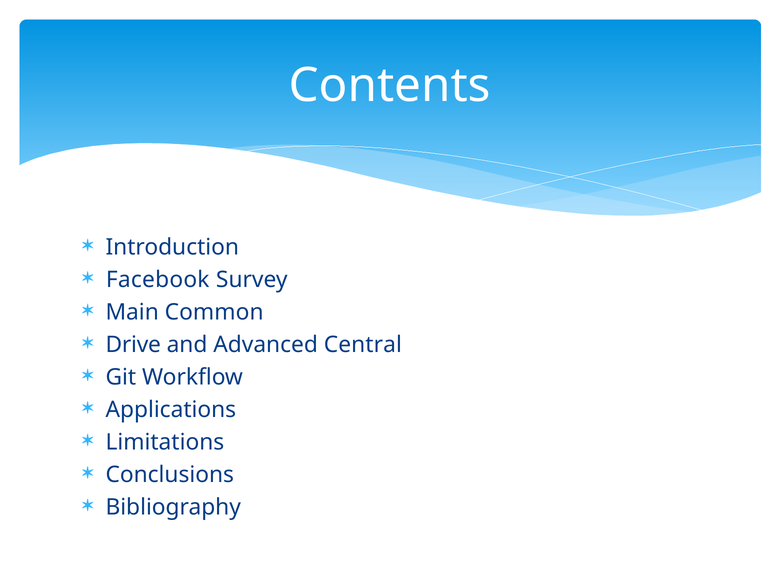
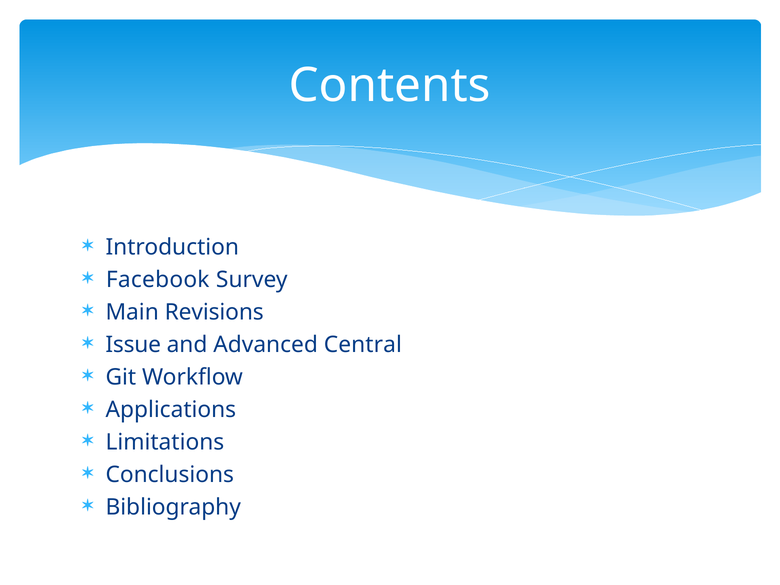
Common: Common -> Revisions
Drive: Drive -> Issue
